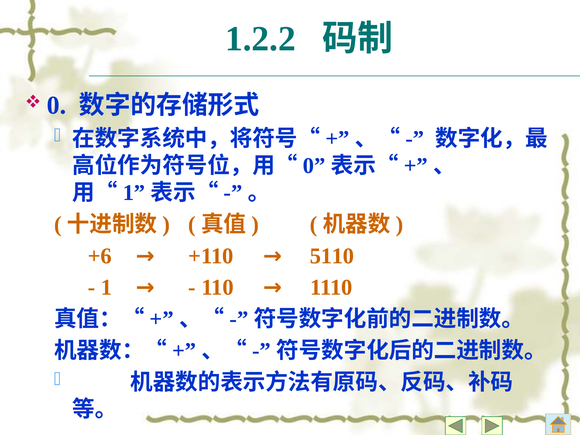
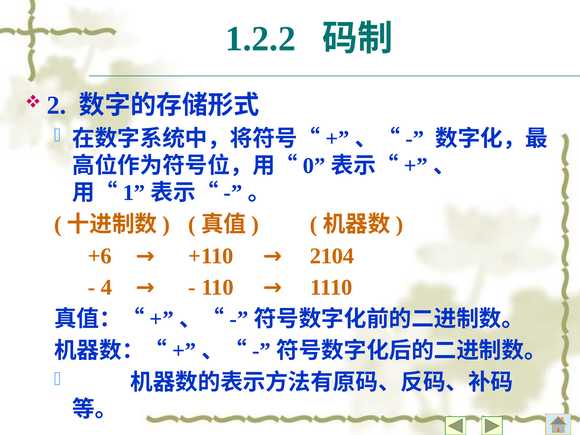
0 at (57, 105): 0 -> 2
5110: 5110 -> 2104
1 at (107, 288): 1 -> 4
